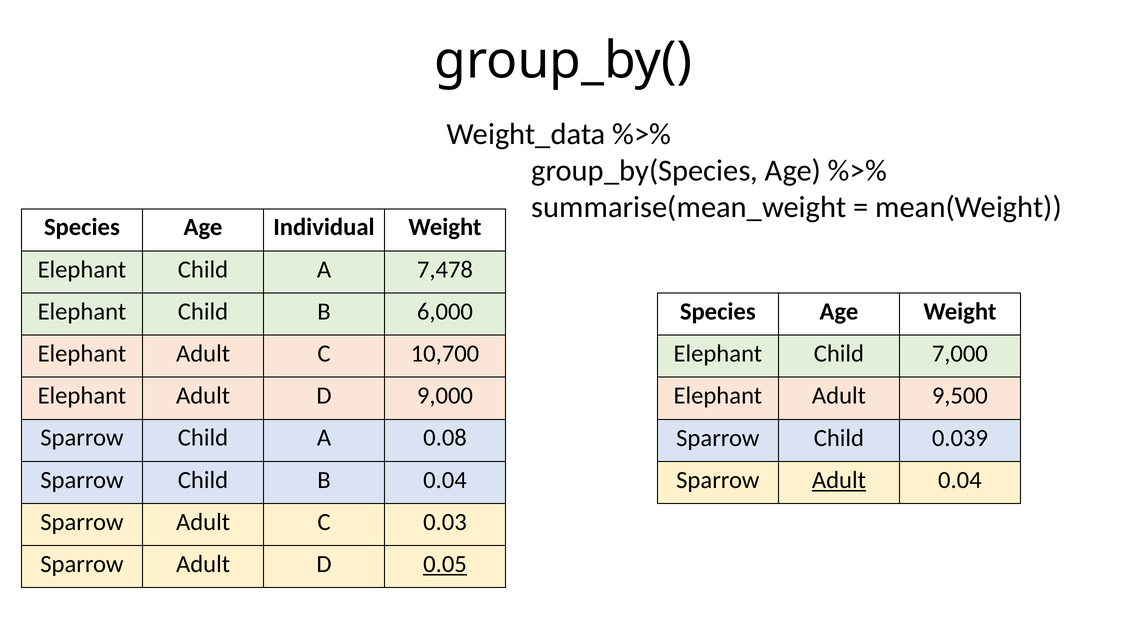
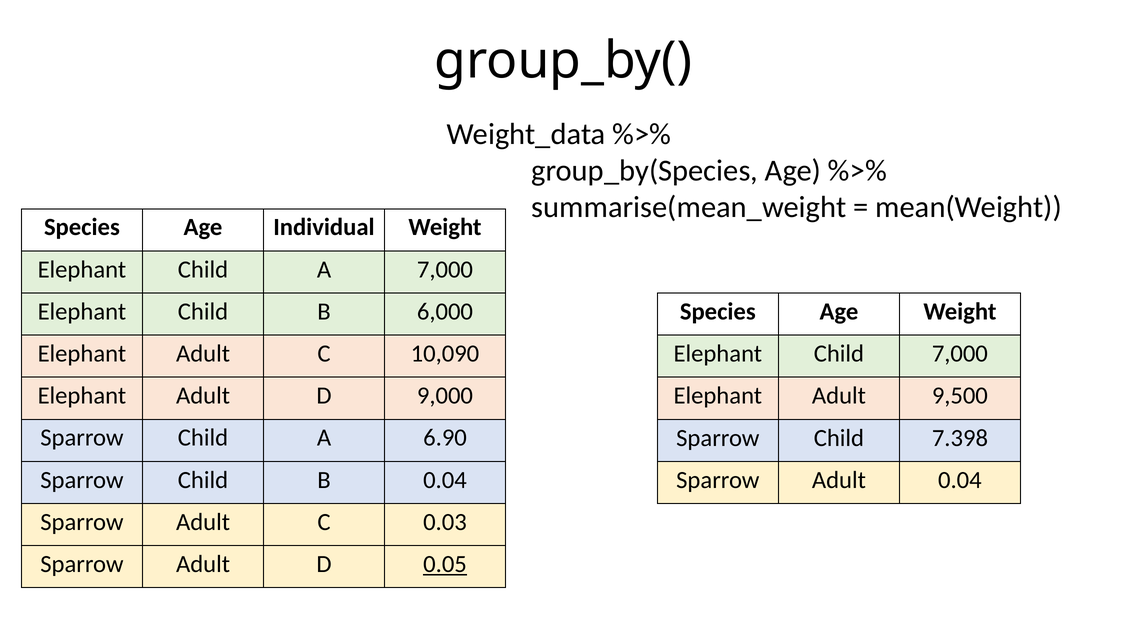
A 7,478: 7,478 -> 7,000
10,700: 10,700 -> 10,090
0.08: 0.08 -> 6.90
0.039: 0.039 -> 7.398
Adult at (839, 480) underline: present -> none
